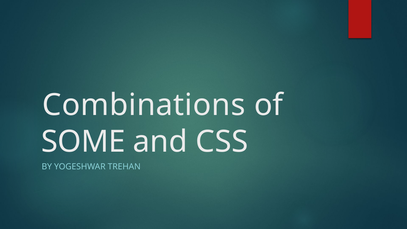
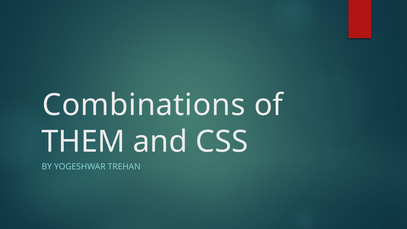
SOME: SOME -> THEM
